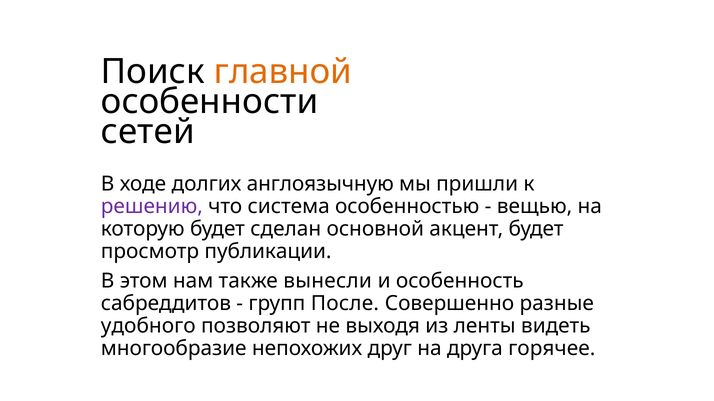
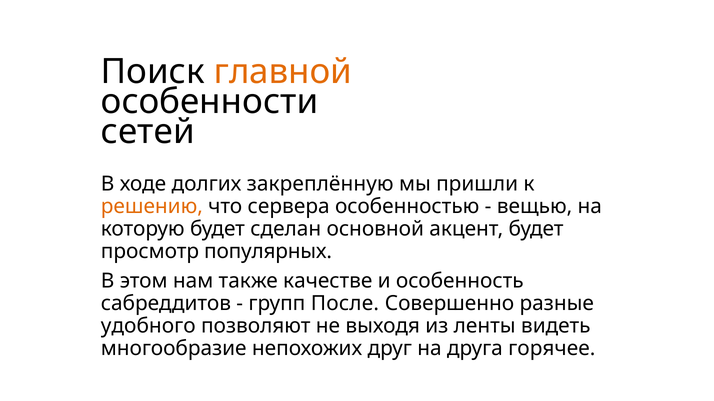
англоязычную: англоязычную -> закреплённую
решению colour: purple -> orange
система: система -> сервера
публикации: публикации -> популярных
вынесли: вынесли -> качестве
